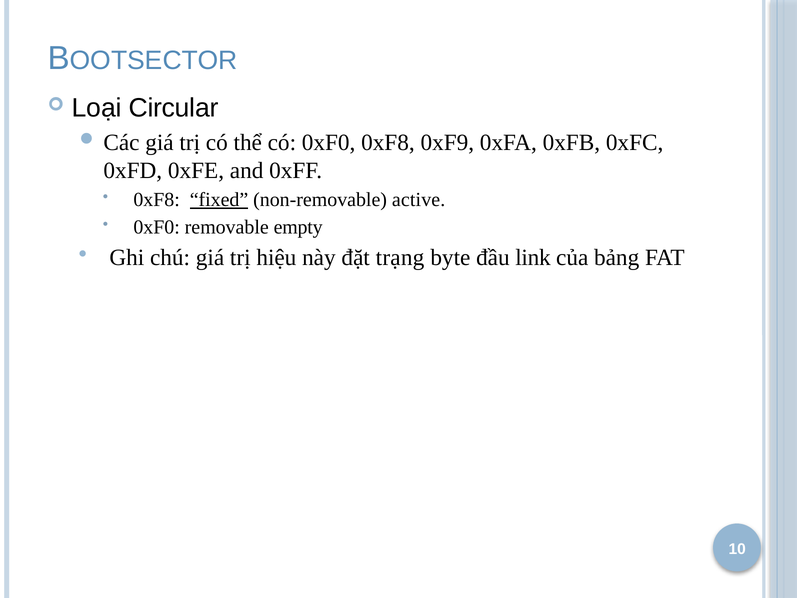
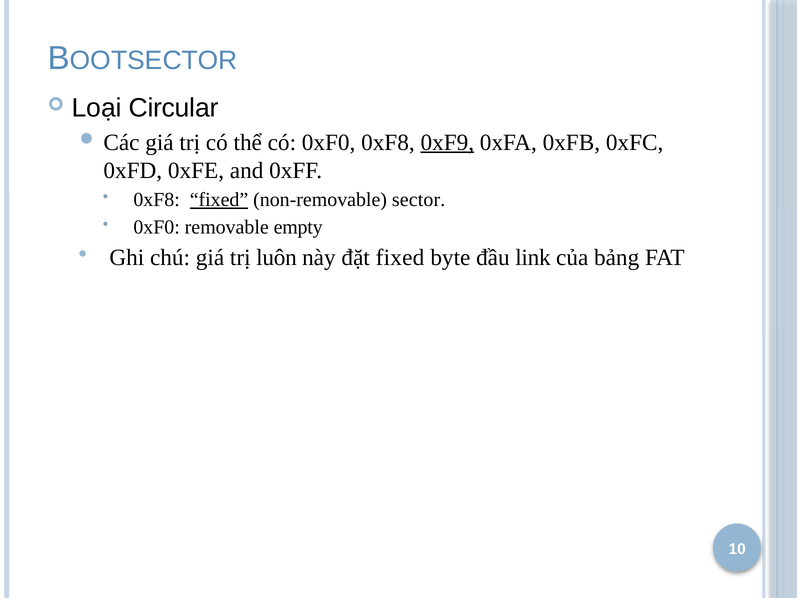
0xF9 underline: none -> present
active: active -> sector
hiệu: hiệu -> luôn
đặt trạng: trạng -> fixed
